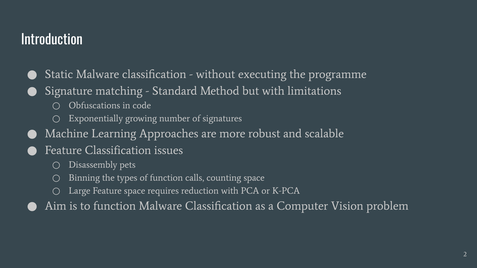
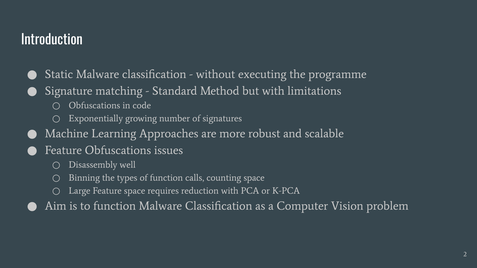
Feature Classification: Classification -> Obfuscations
pets: pets -> well
